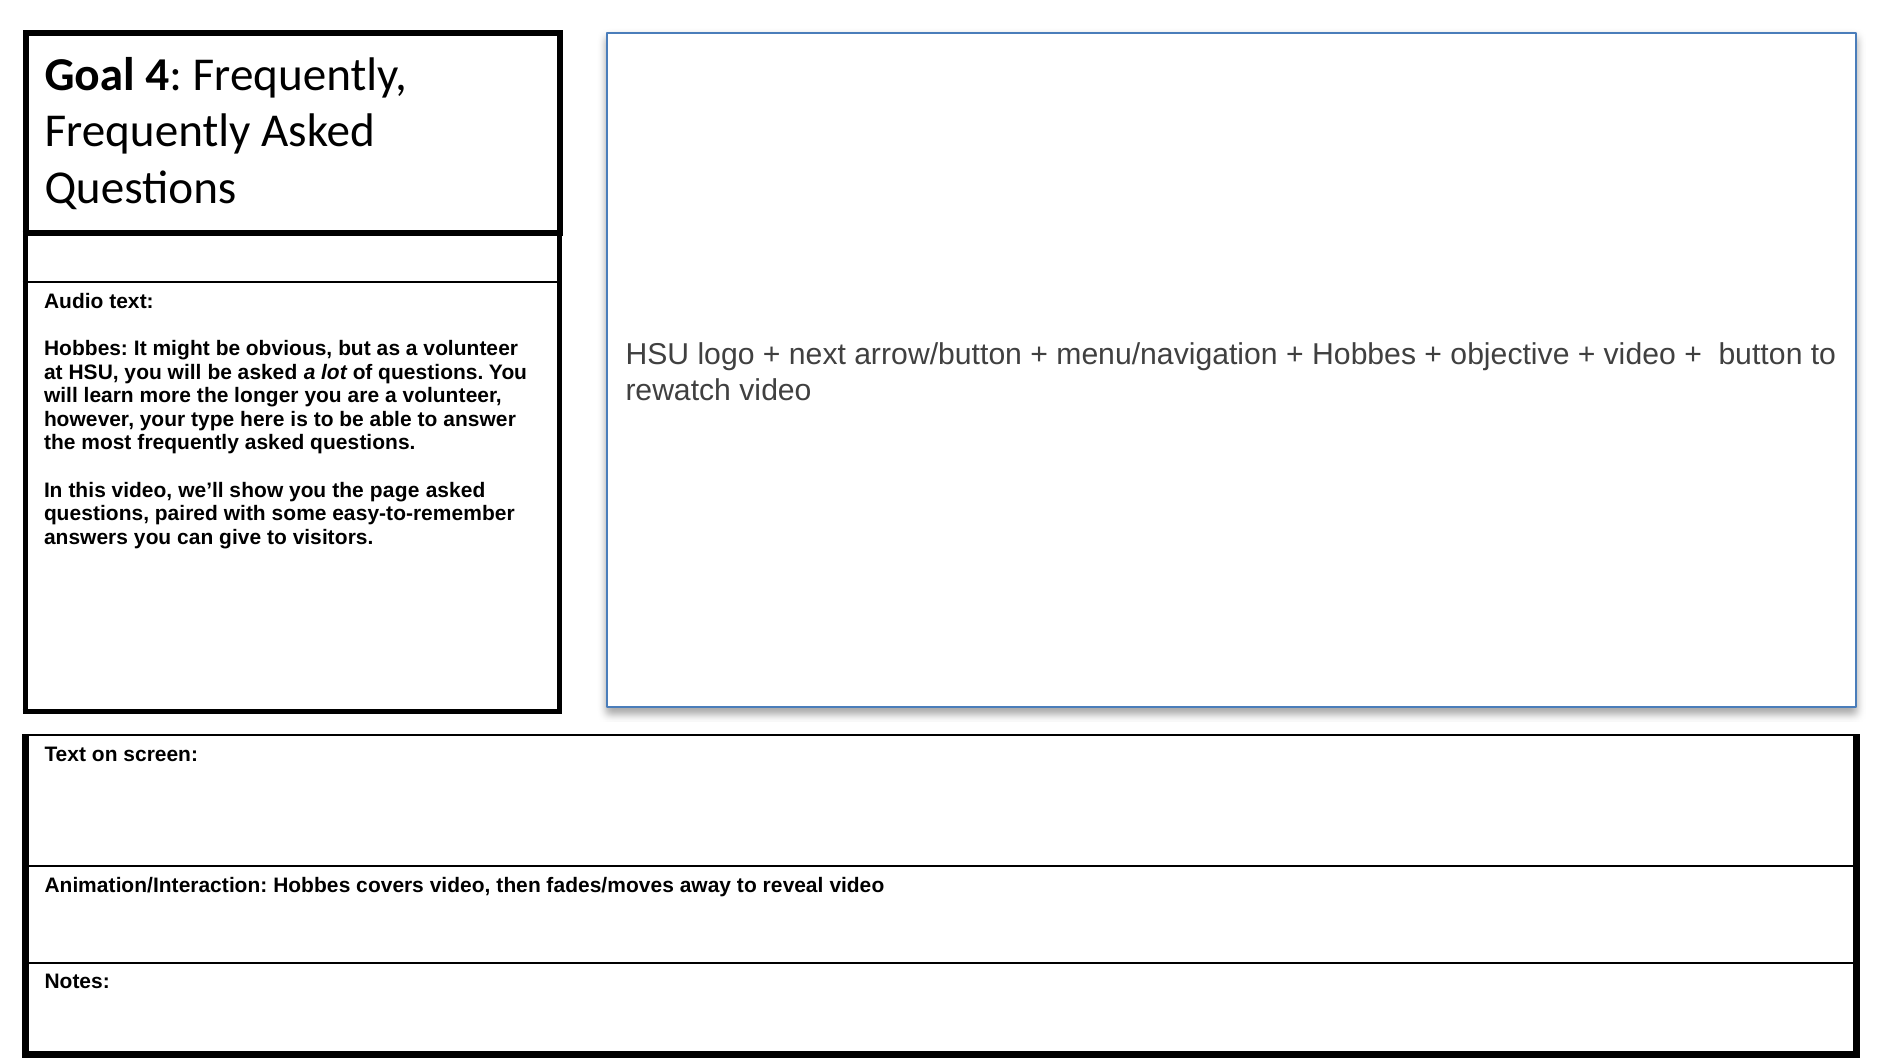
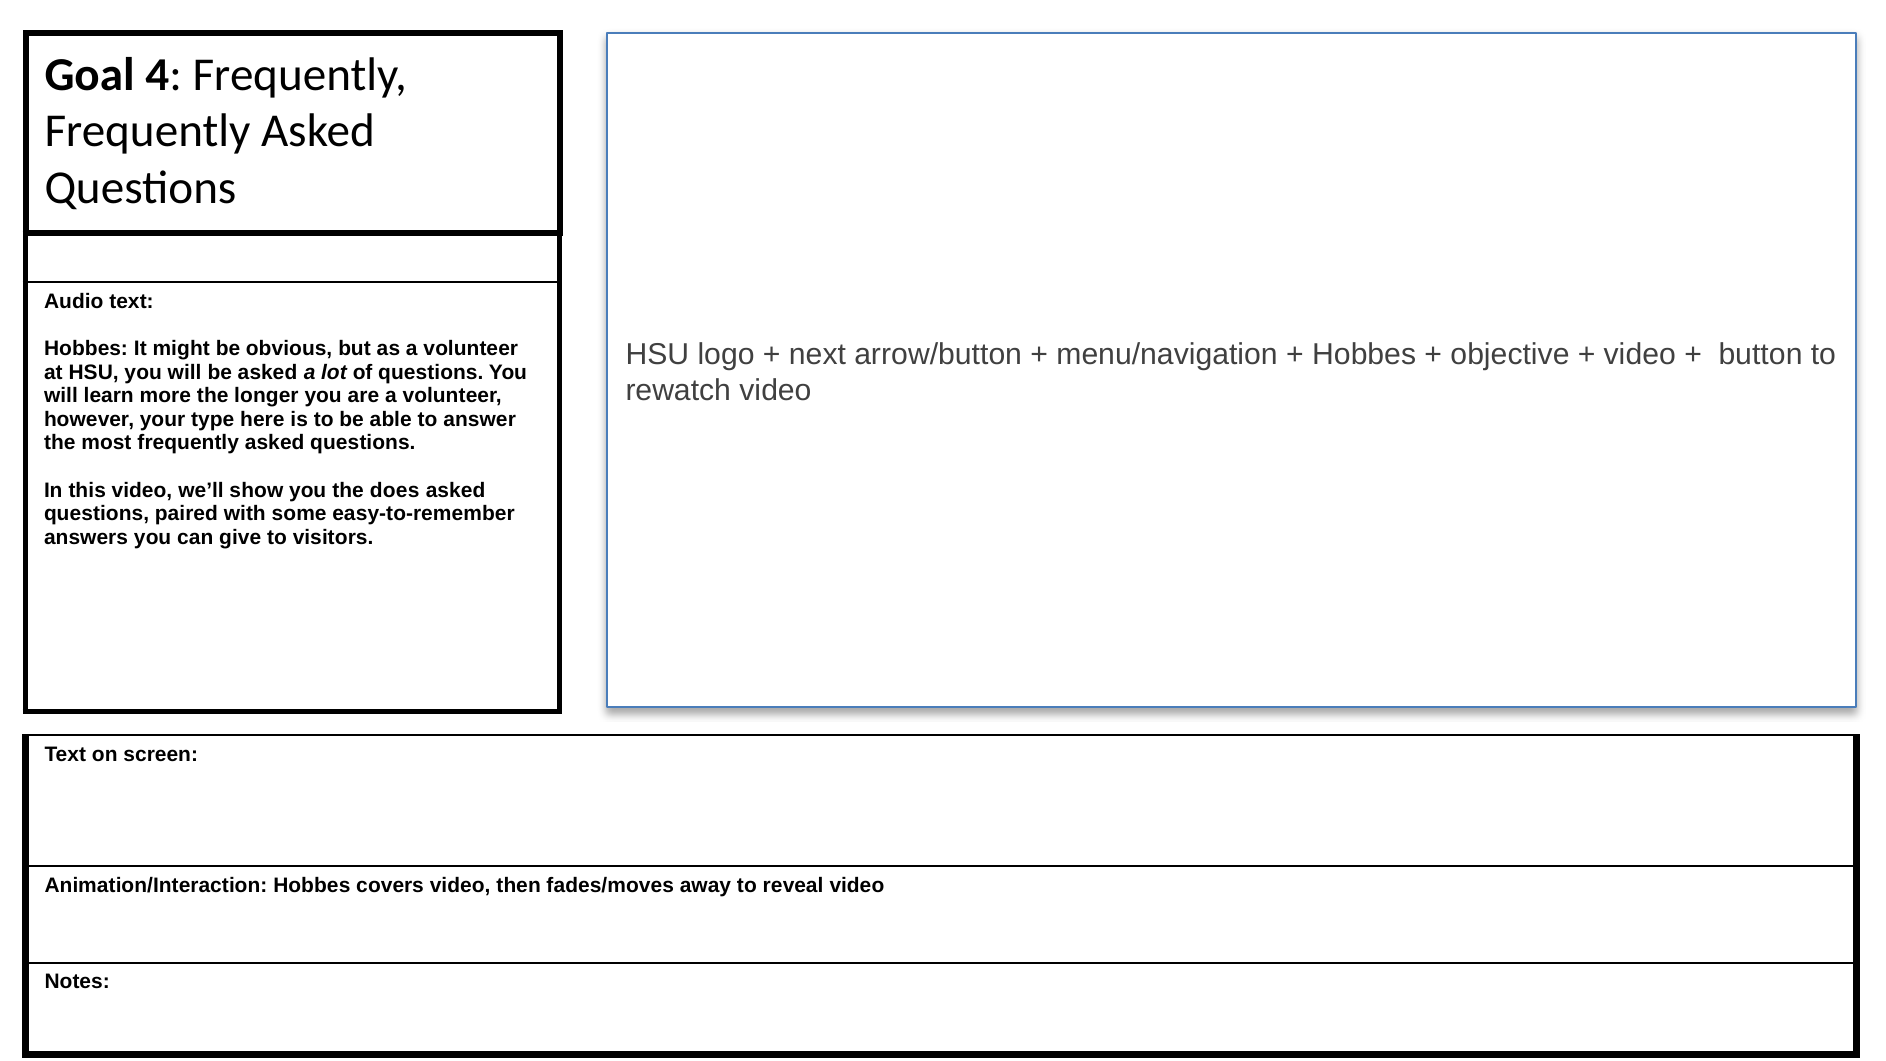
page: page -> does
